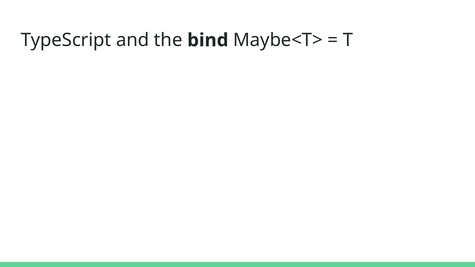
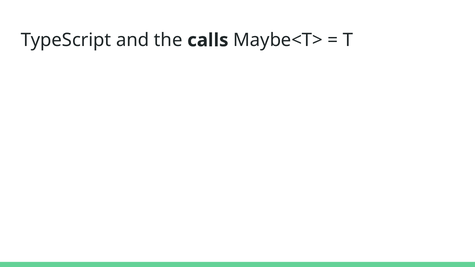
bind: bind -> calls
